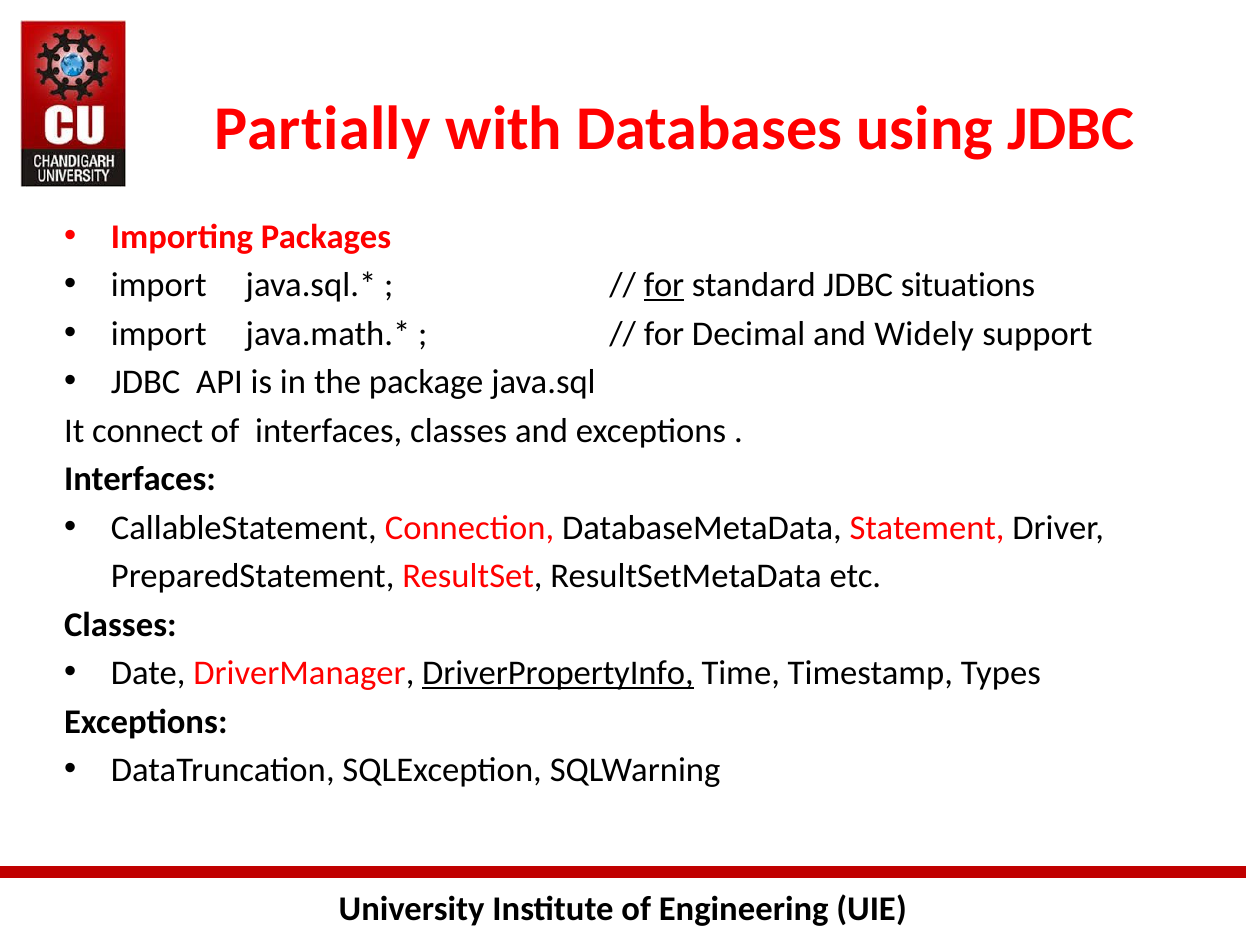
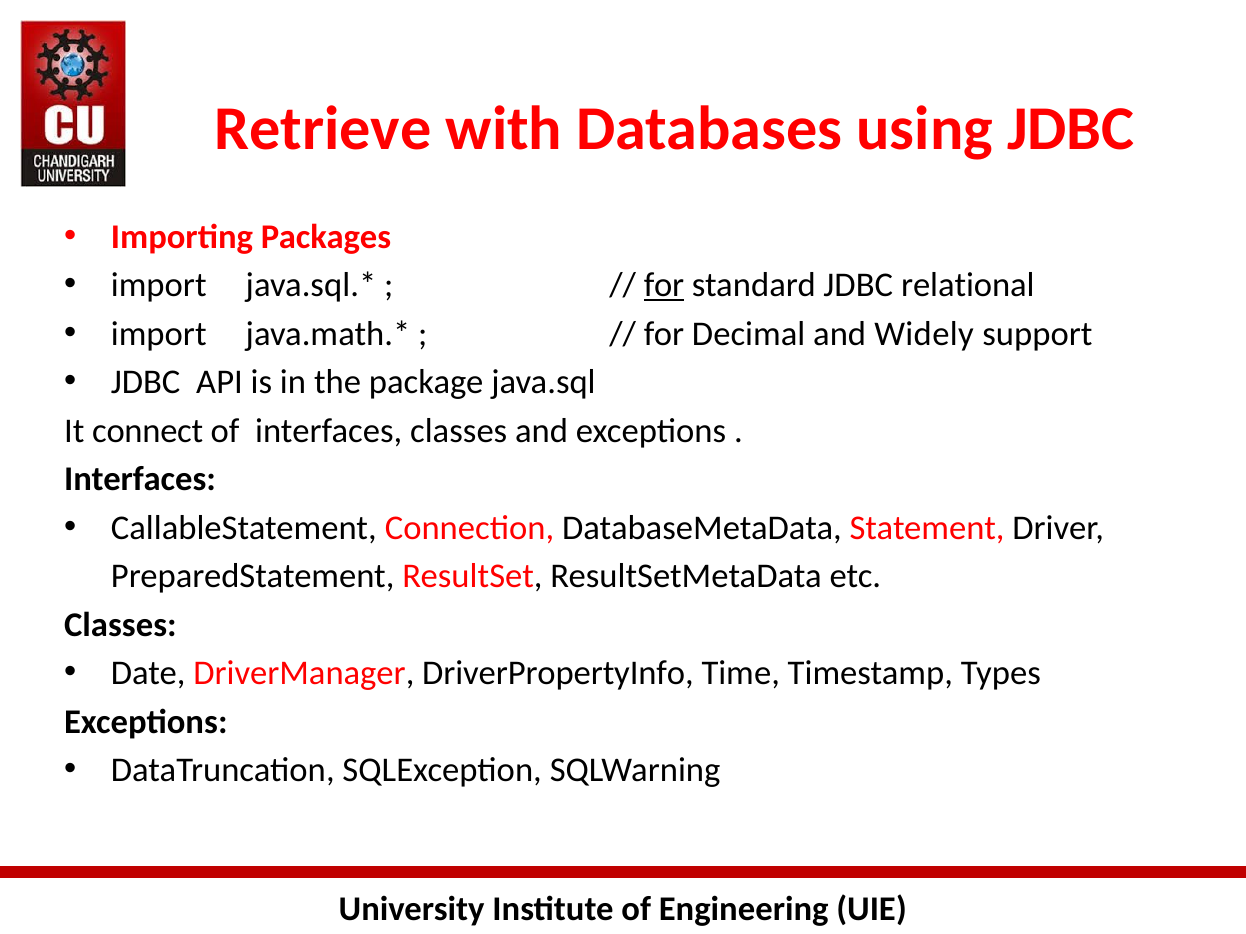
Partially: Partially -> Retrieve
situations: situations -> relational
DriverPropertyInfo underline: present -> none
